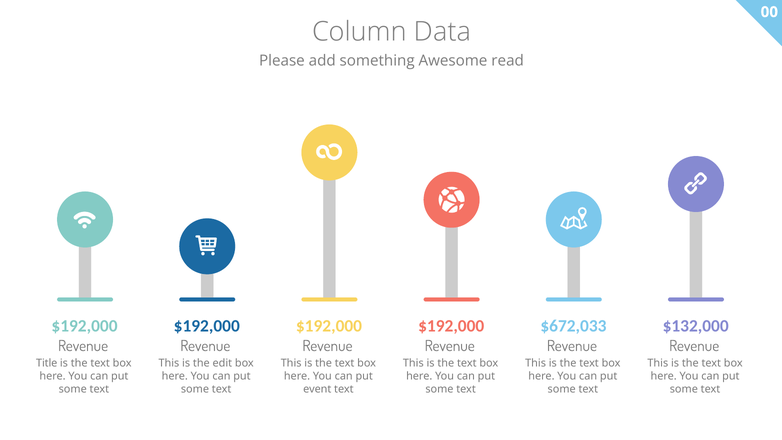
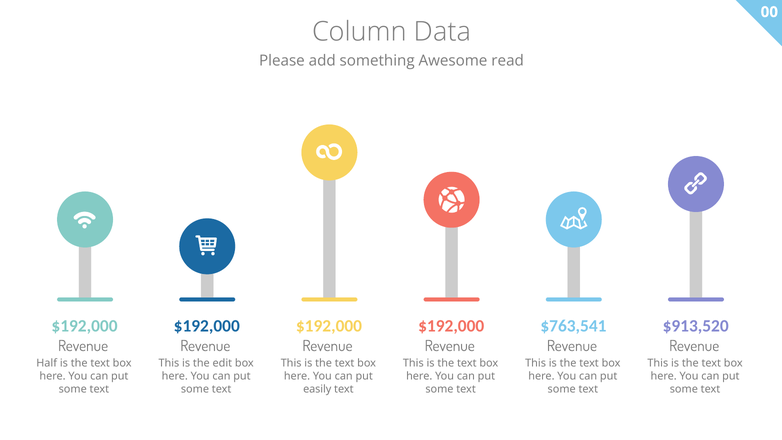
$672,033: $672,033 -> $763,541
$132,000: $132,000 -> $913,520
Title: Title -> Half
event: event -> easily
